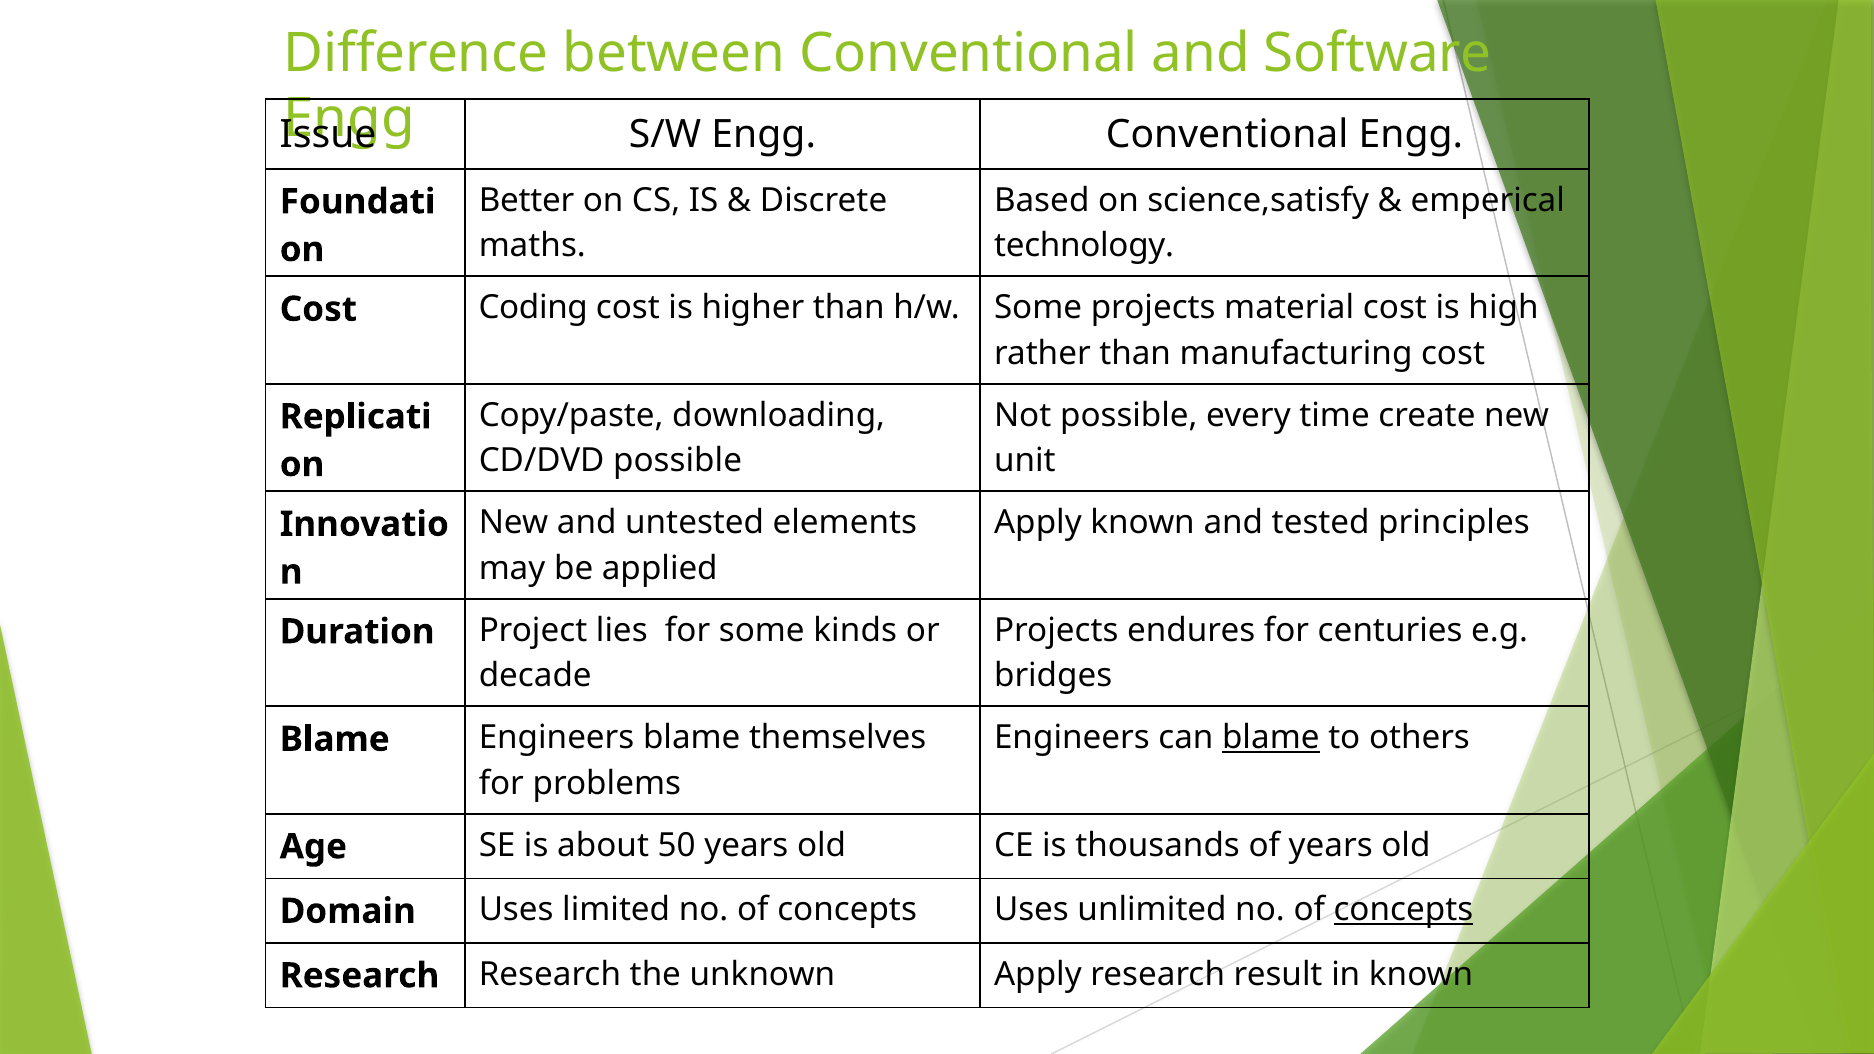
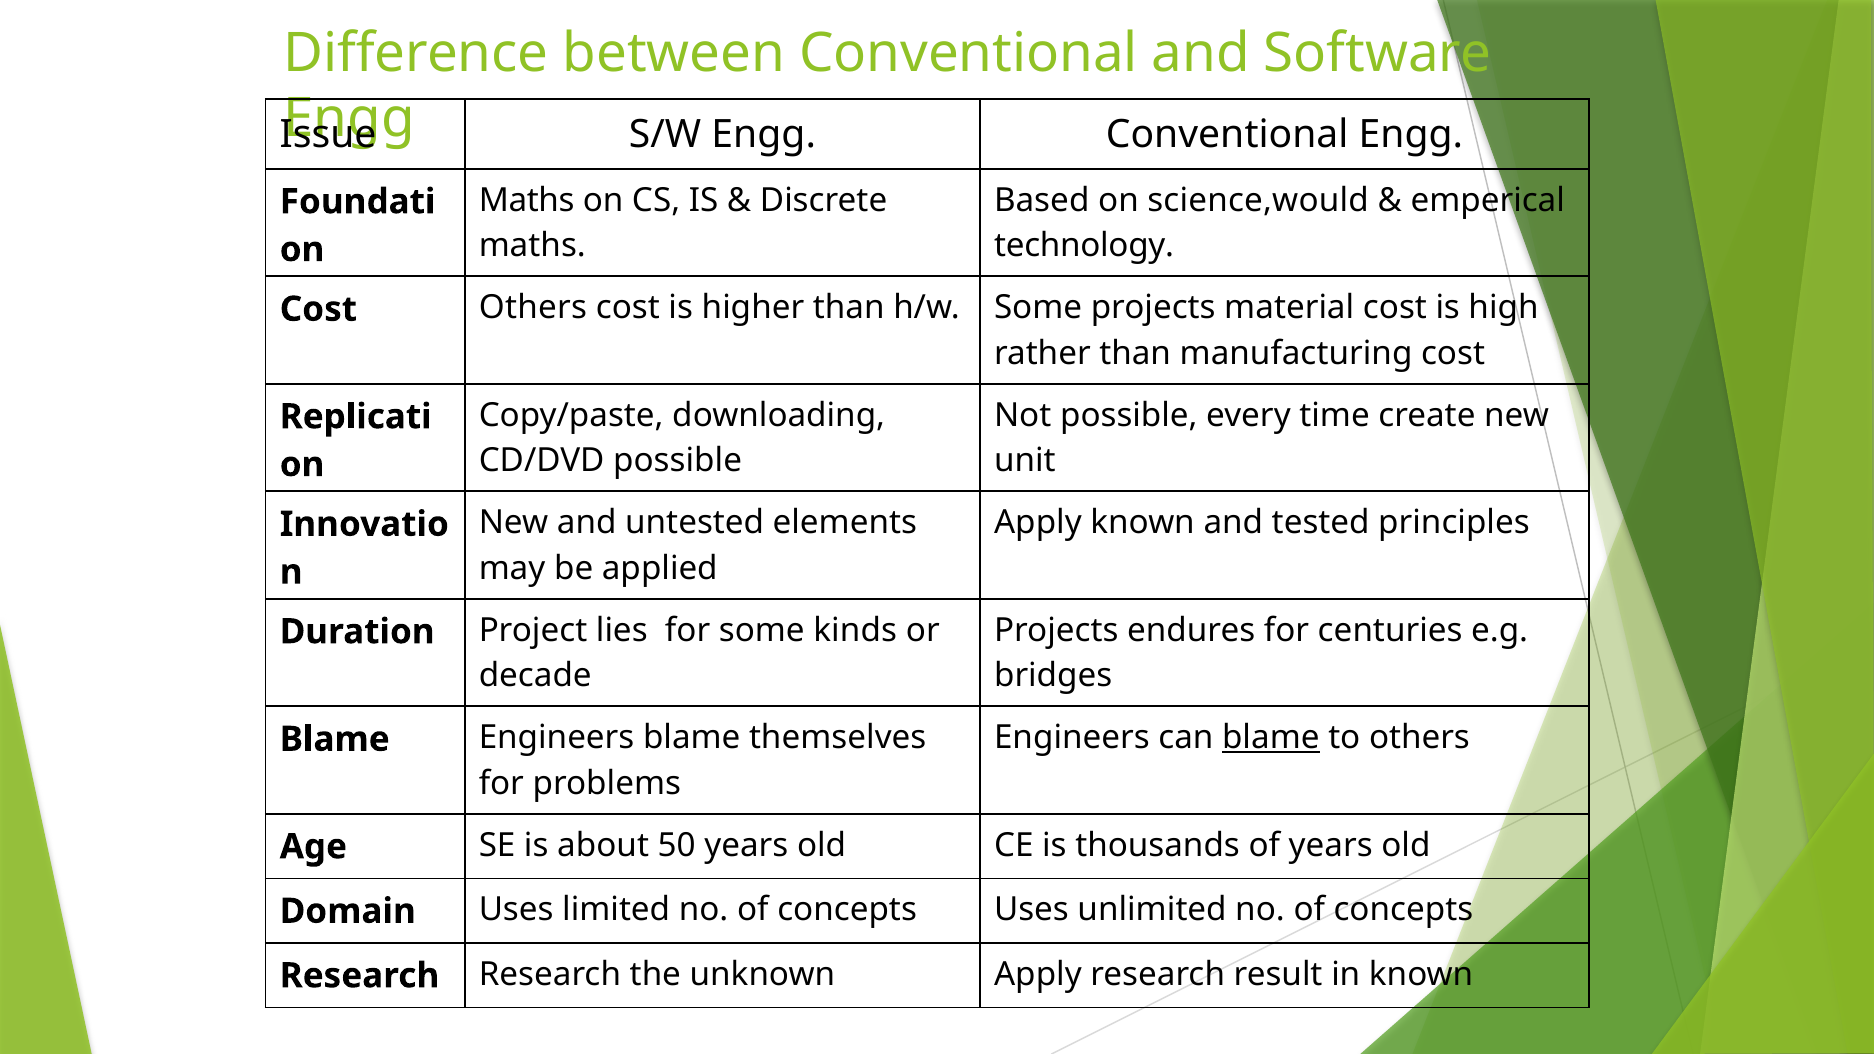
Better at (527, 200): Better -> Maths
science,satisfy: science,satisfy -> science,would
Cost Coding: Coding -> Others
concepts at (1403, 910) underline: present -> none
